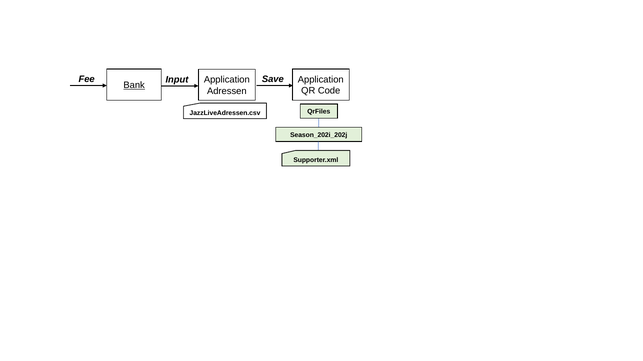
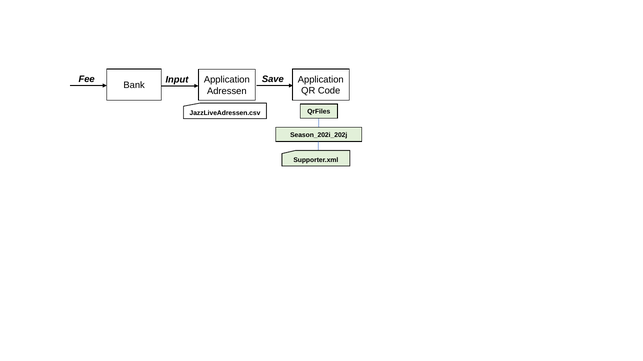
Bank underline: present -> none
